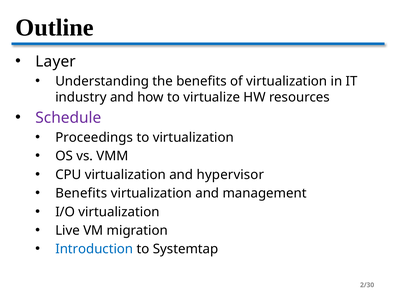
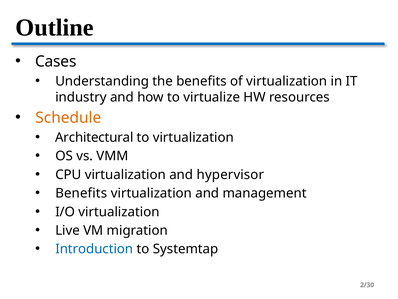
Layer: Layer -> Cases
Schedule colour: purple -> orange
Proceedings: Proceedings -> Architectural
